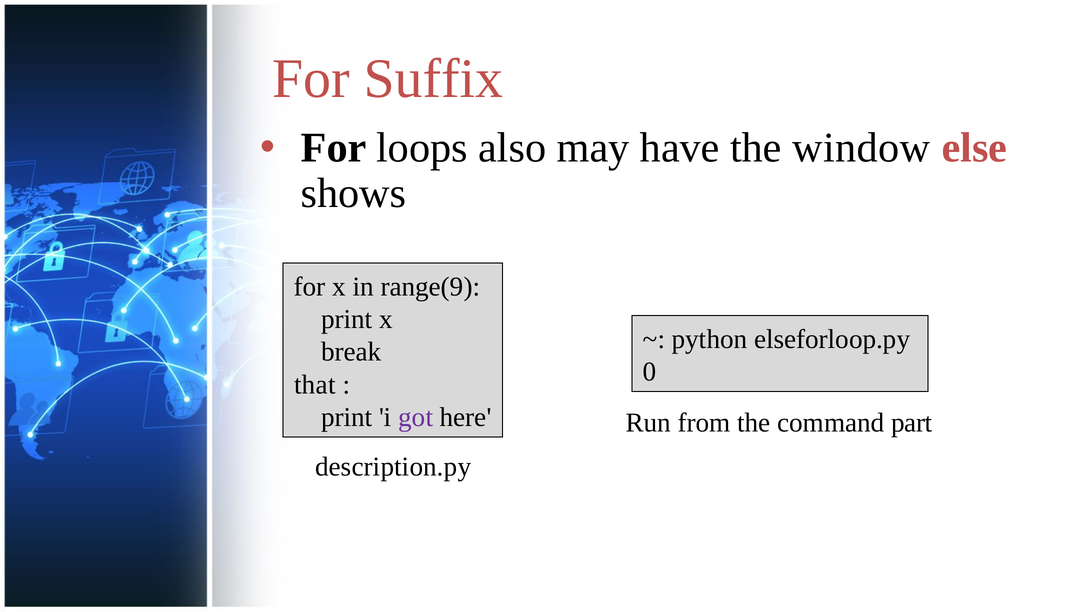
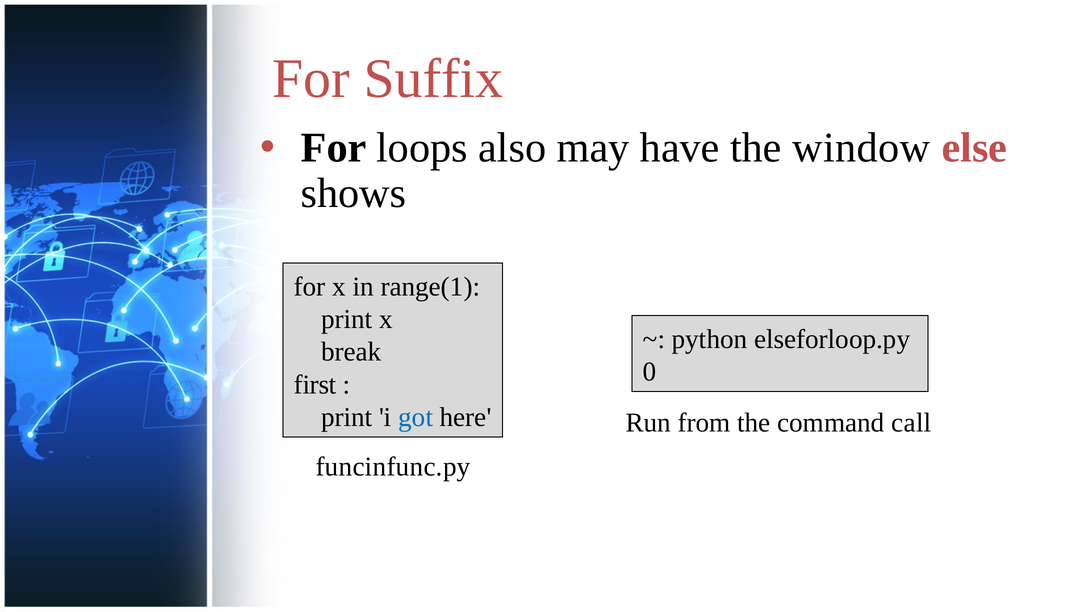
range(9: range(9 -> range(1
that: that -> first
got colour: purple -> blue
part: part -> call
description.py: description.py -> funcinfunc.py
